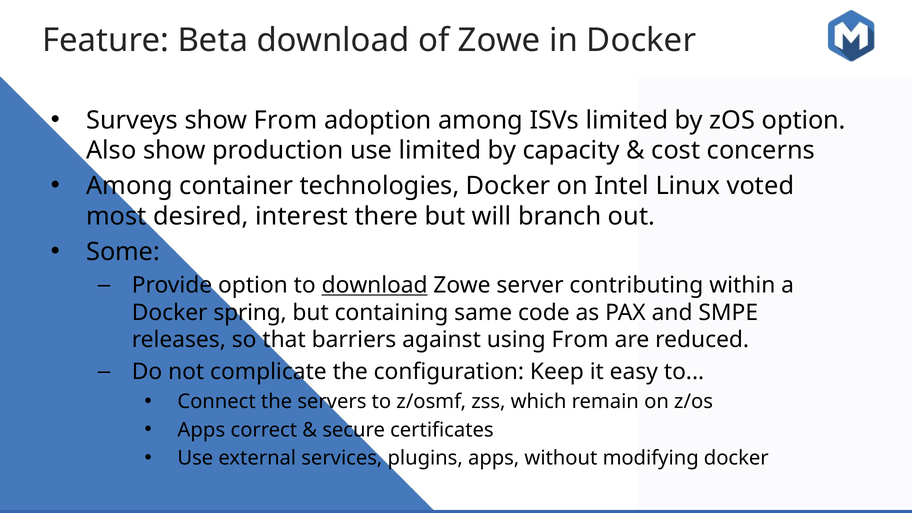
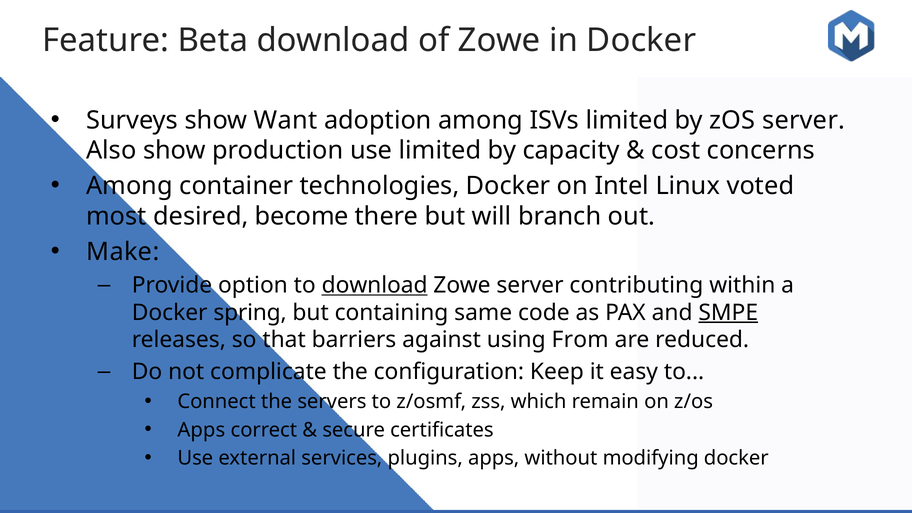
show From: From -> Want
zOS option: option -> server
interest: interest -> become
Some: Some -> Make
SMPE underline: none -> present
